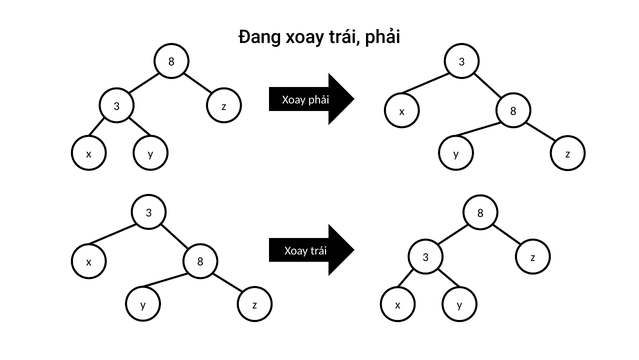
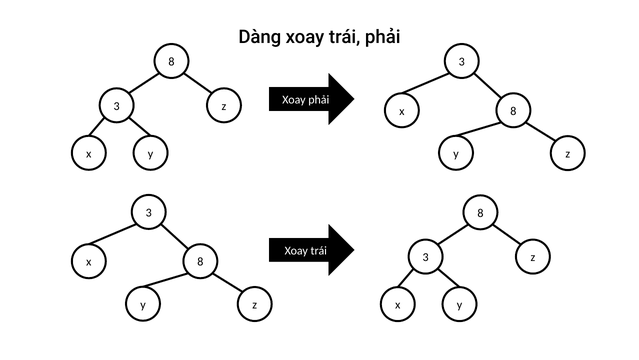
Đang: Đang -> Dàng
